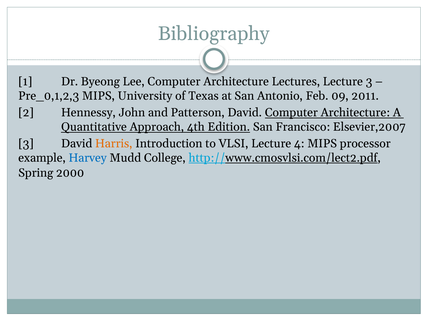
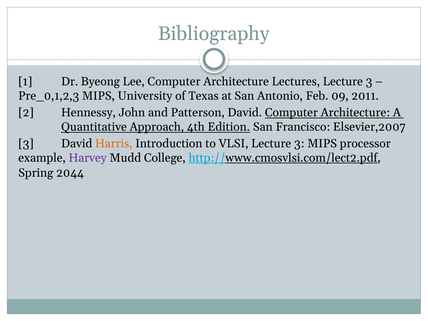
VLSI Lecture 4: 4 -> 3
Harvey colour: blue -> purple
2000: 2000 -> 2044
